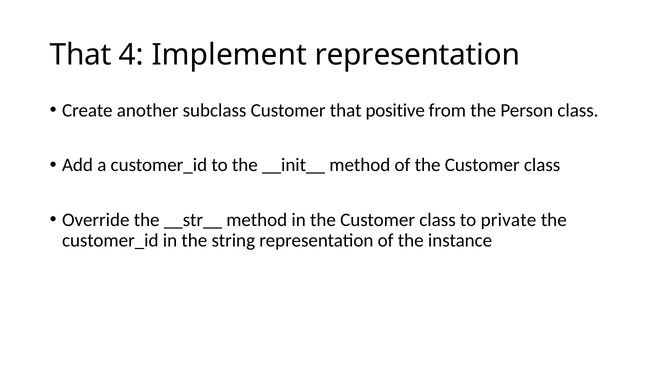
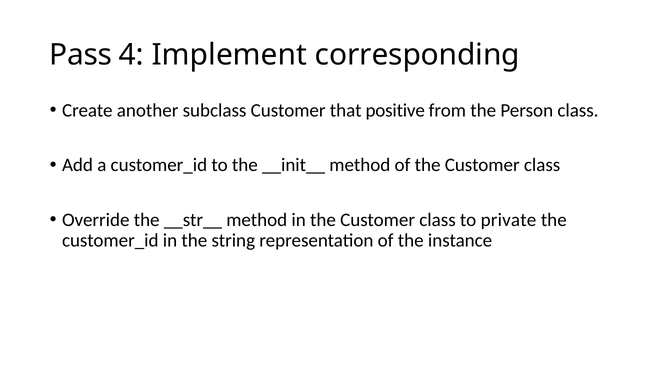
That at (81, 55): That -> Pass
Implement representation: representation -> corresponding
